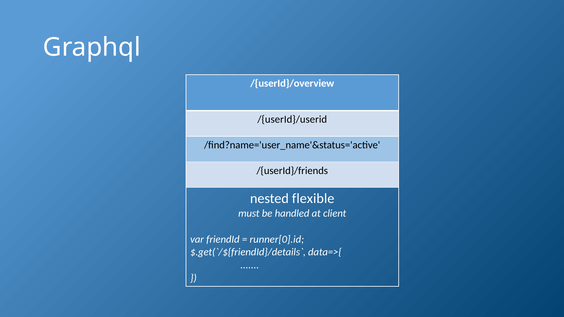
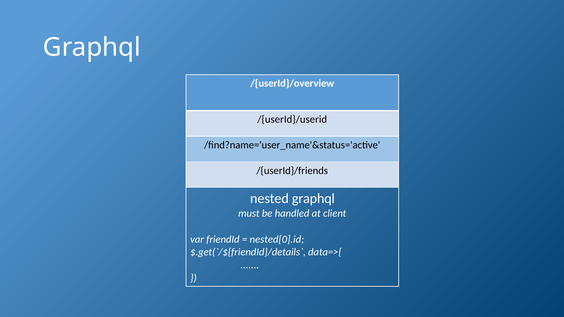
nested flexible: flexible -> graphql
runner[0].id: runner[0].id -> nested[0].id
